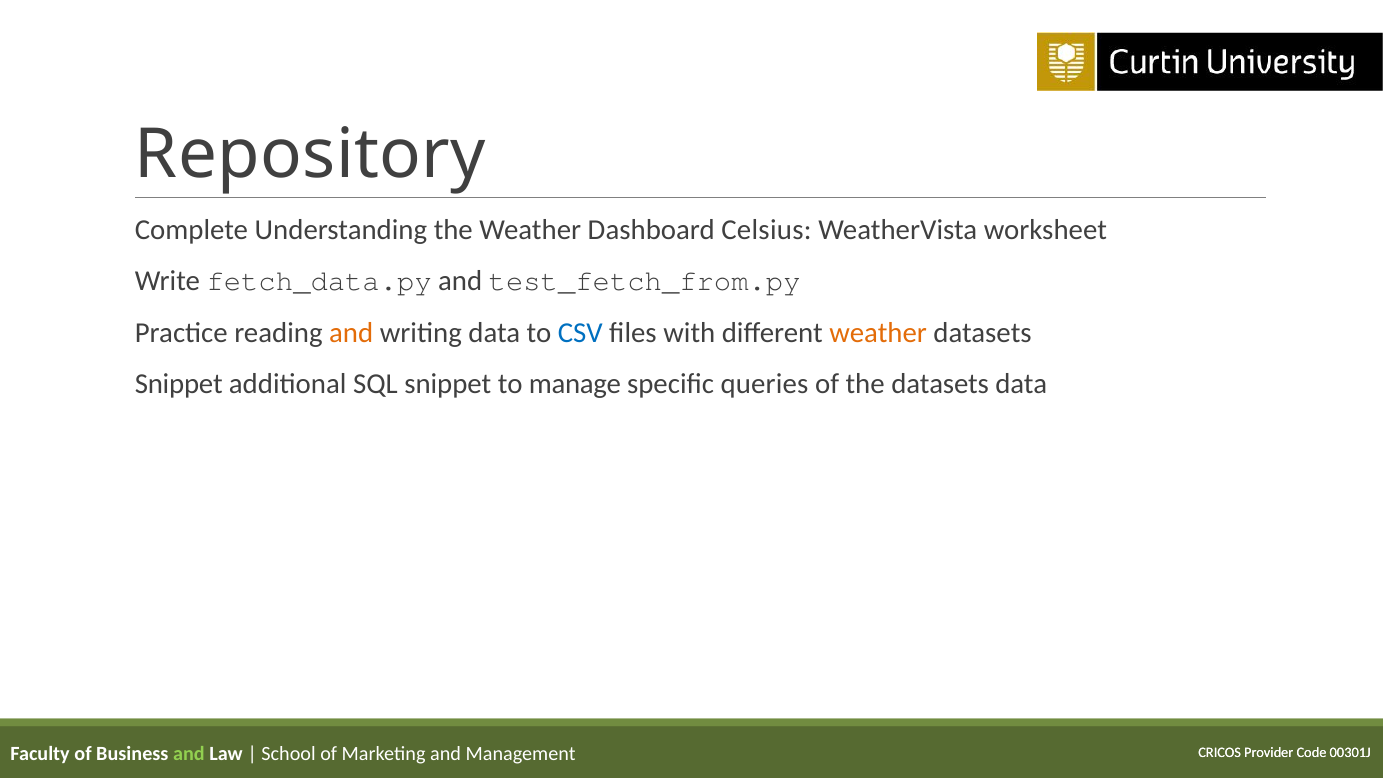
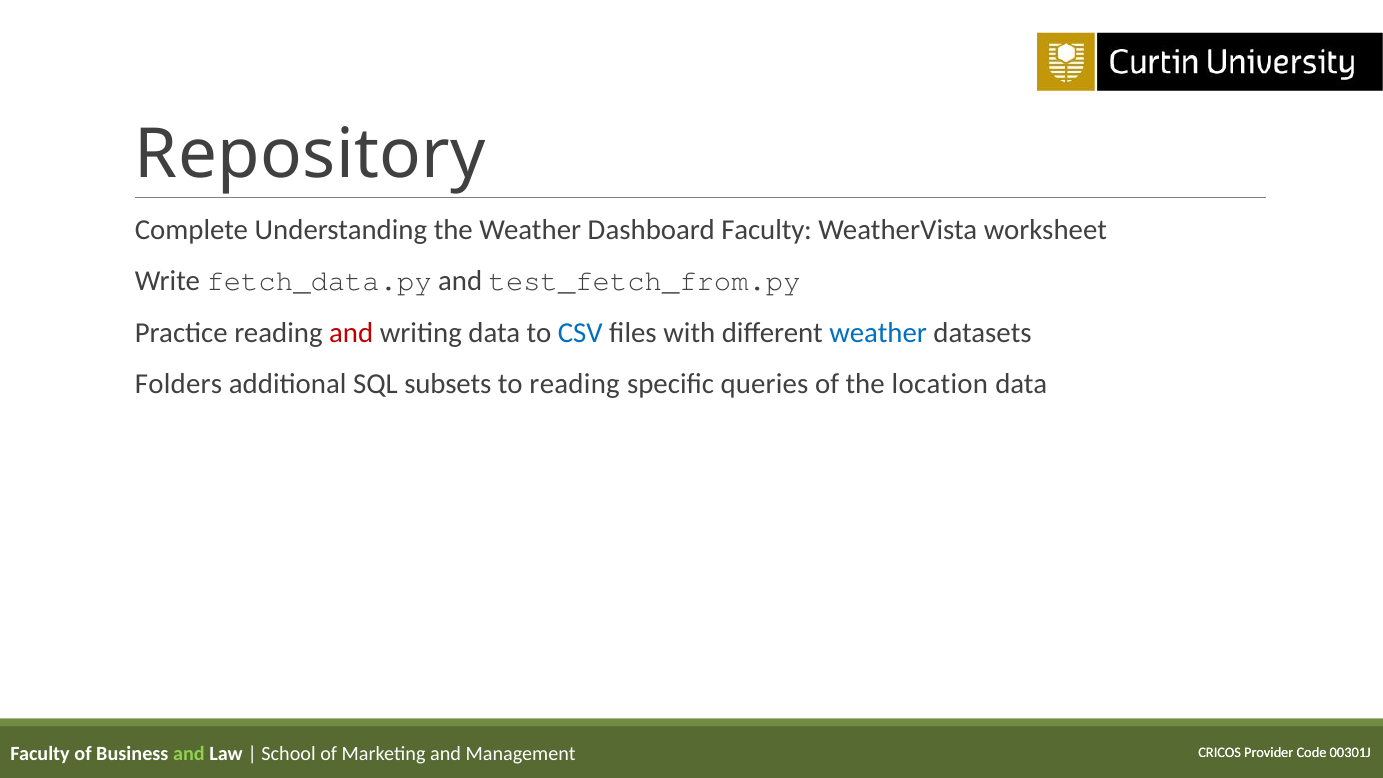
Dashboard Celsius: Celsius -> Faculty
and at (351, 333) colour: orange -> red
weather at (878, 333) colour: orange -> blue
Snippet at (179, 384): Snippet -> Folders
SQL snippet: snippet -> subsets
to manage: manage -> reading
the datasets: datasets -> location
